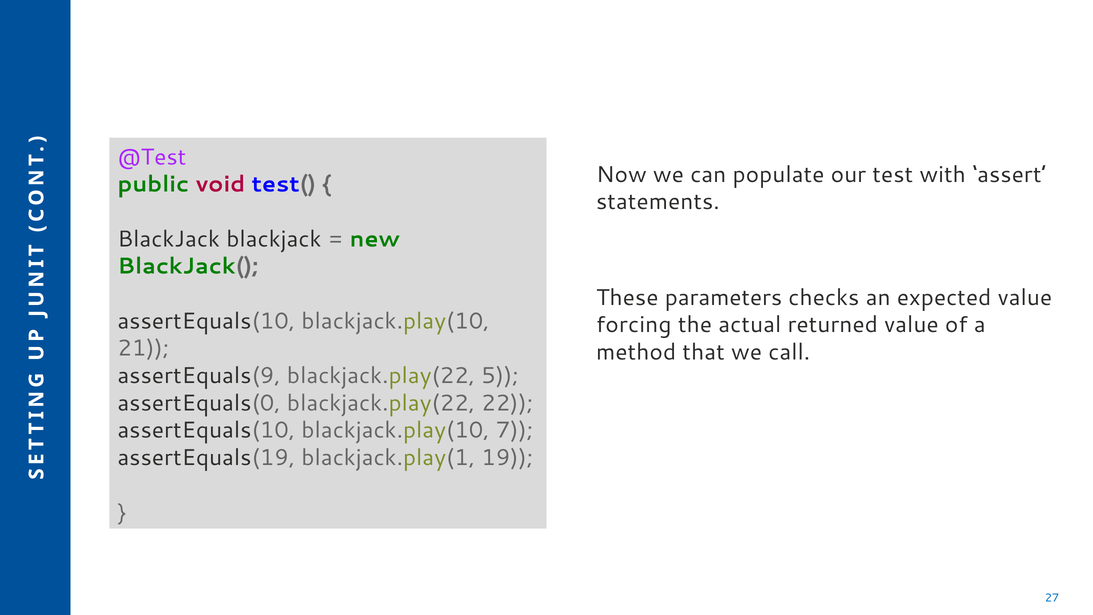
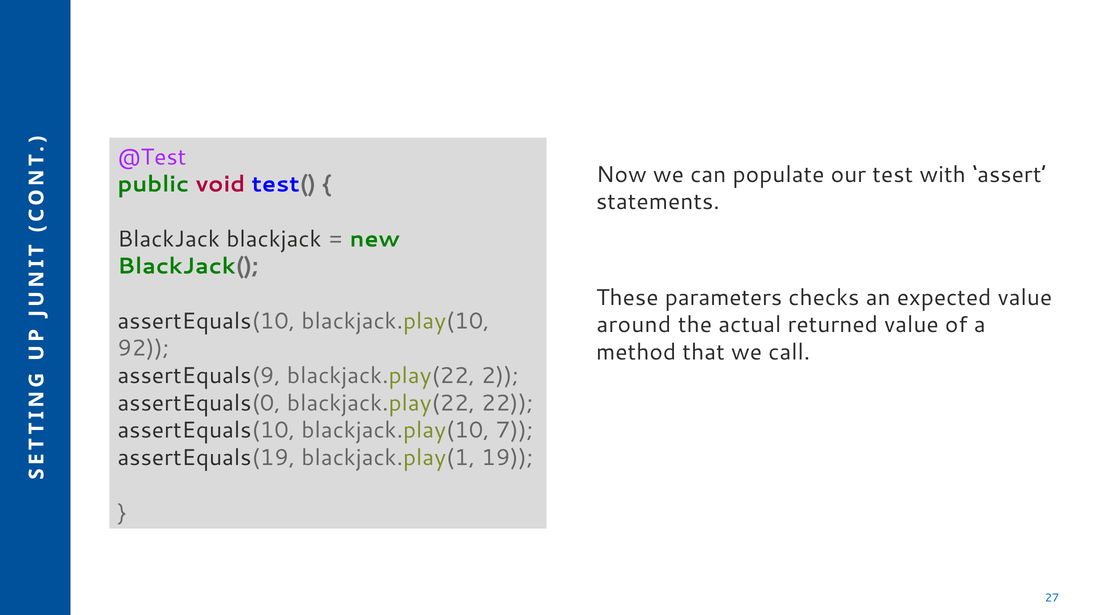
forcing: forcing -> around
21: 21 -> 92
5: 5 -> 2
